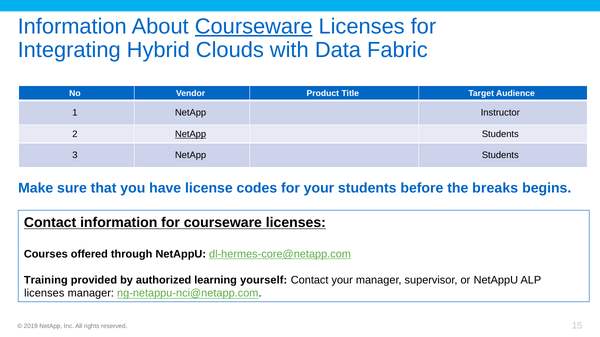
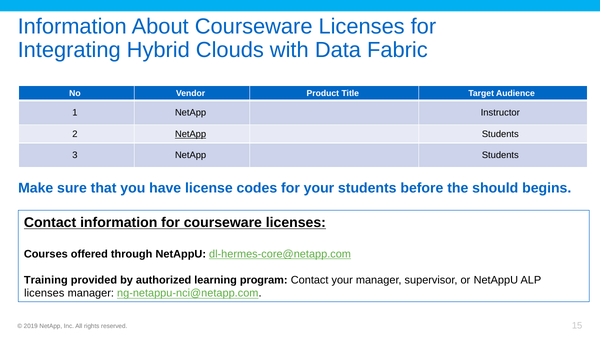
Courseware at (254, 26) underline: present -> none
breaks: breaks -> should
yourself: yourself -> program
